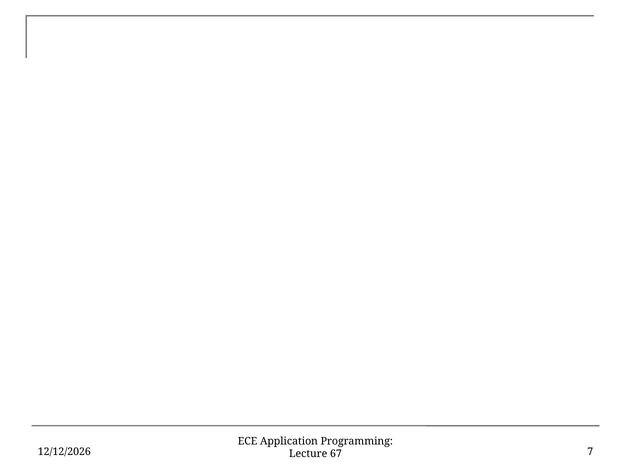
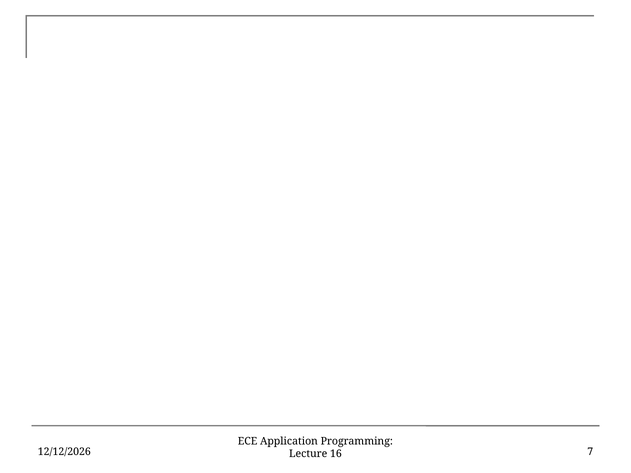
67: 67 -> 16
